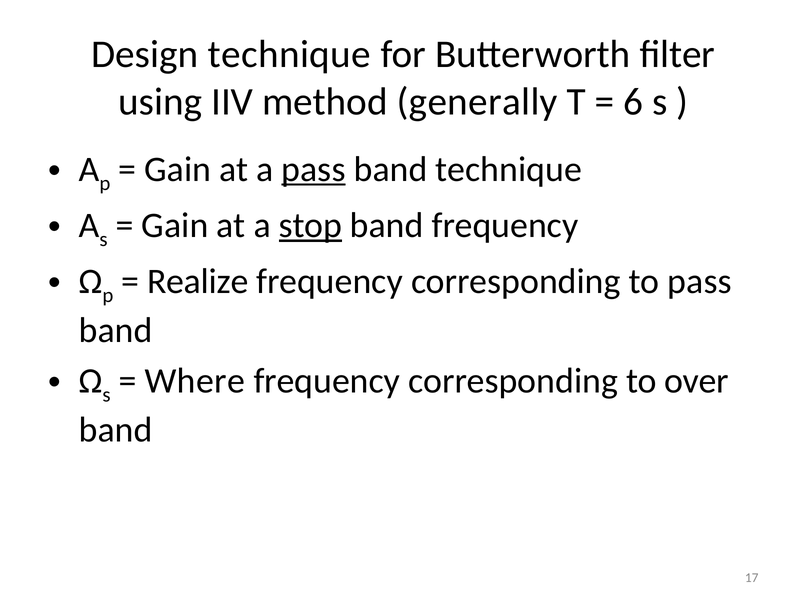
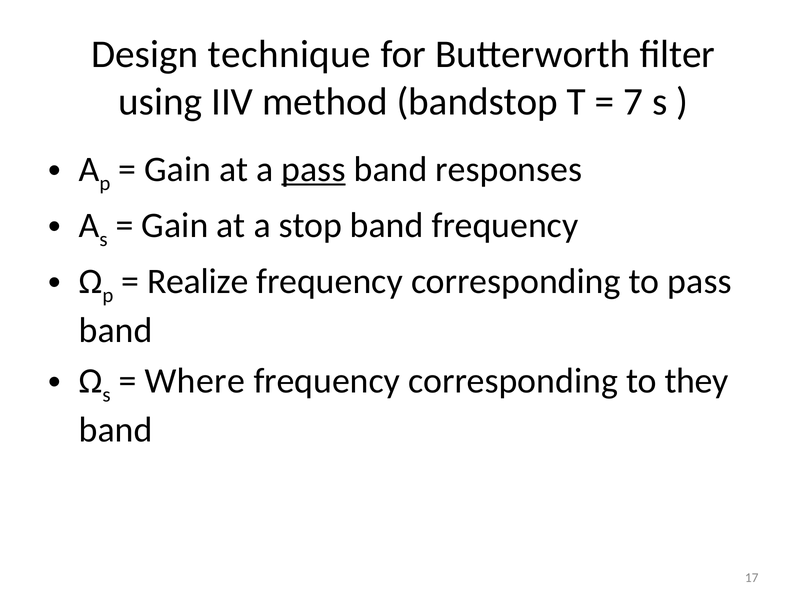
generally: generally -> bandstop
6: 6 -> 7
band technique: technique -> responses
stop underline: present -> none
over: over -> they
